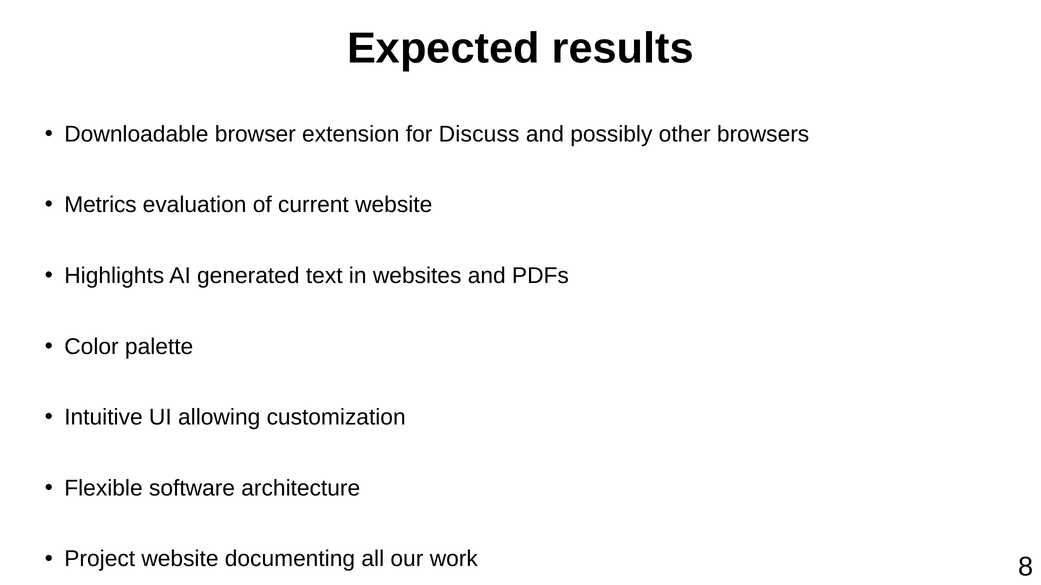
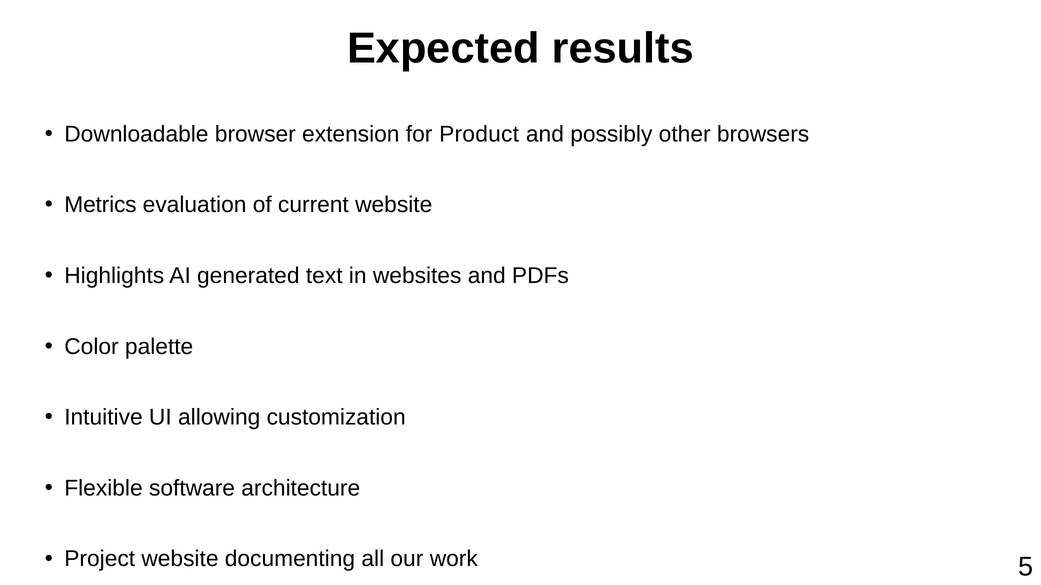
Discuss: Discuss -> Product
8: 8 -> 5
